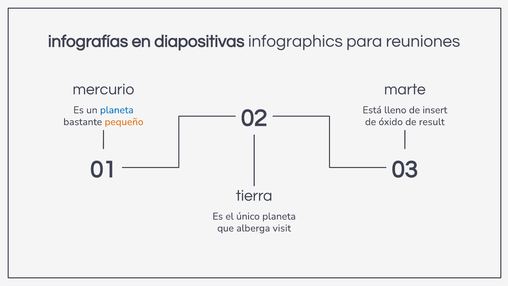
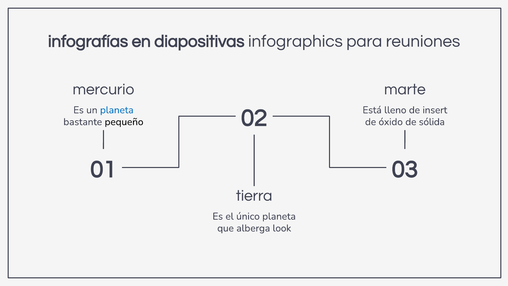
pequeño colour: orange -> black
result: result -> sólida
visit: visit -> look
